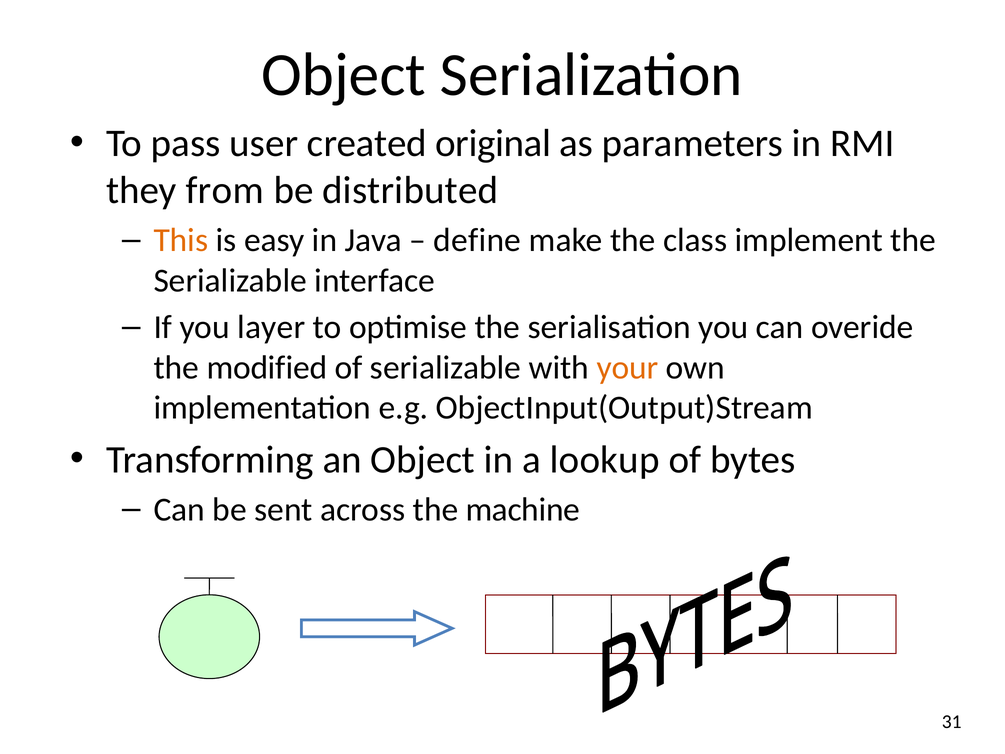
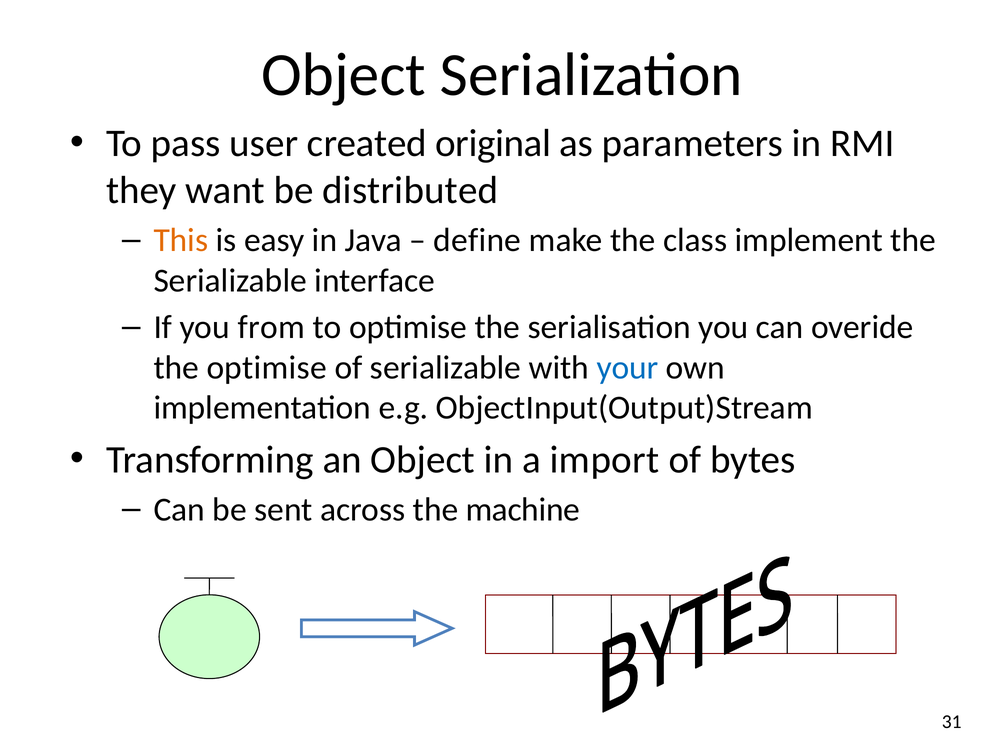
from: from -> want
layer: layer -> from
the modified: modified -> optimise
your colour: orange -> blue
lookup: lookup -> import
